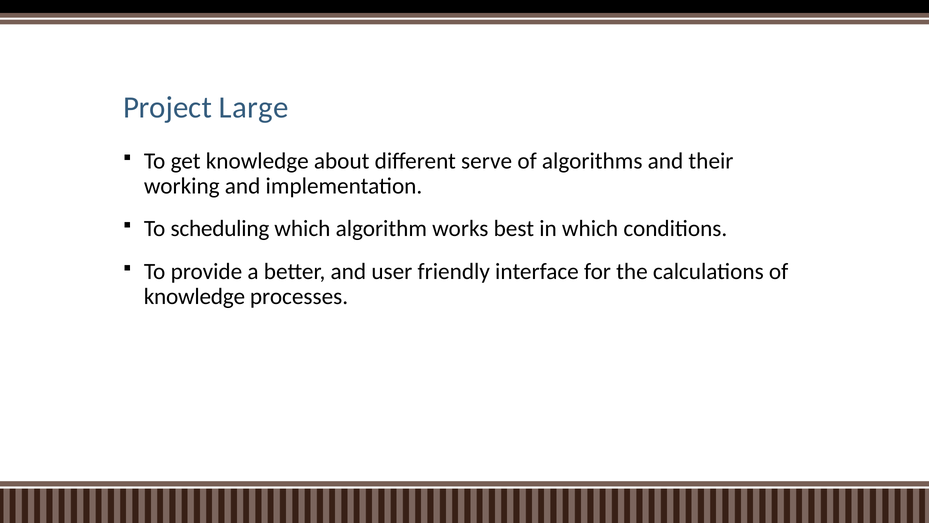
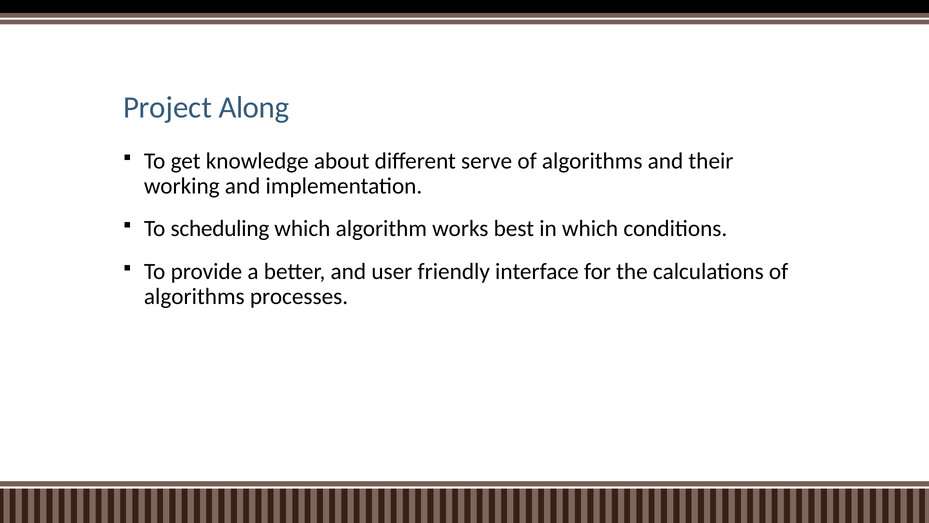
Large: Large -> Along
knowledge at (194, 296): knowledge -> algorithms
